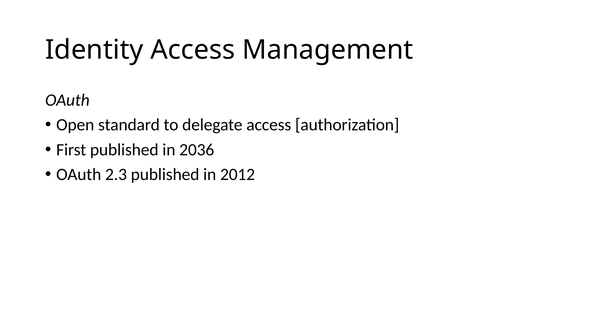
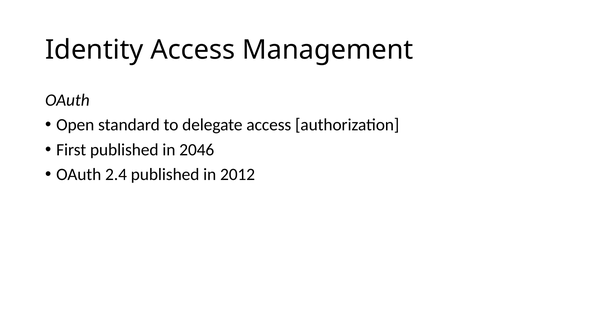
2036: 2036 -> 2046
2.3: 2.3 -> 2.4
